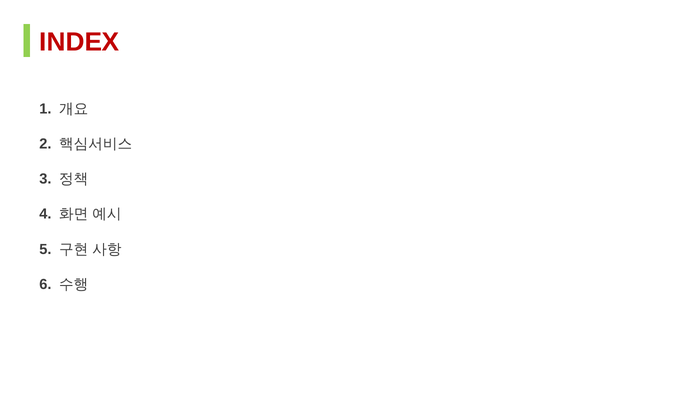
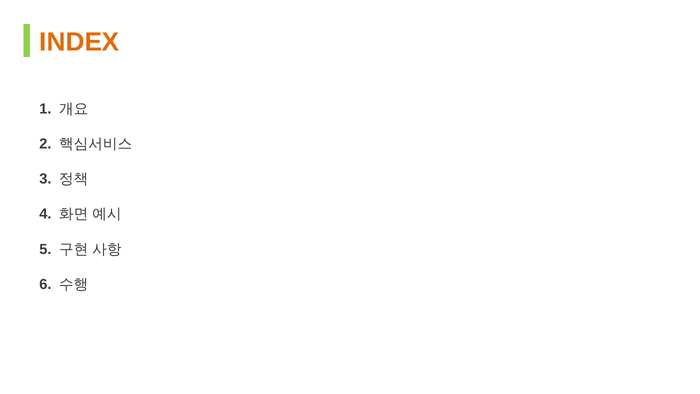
INDEX colour: red -> orange
